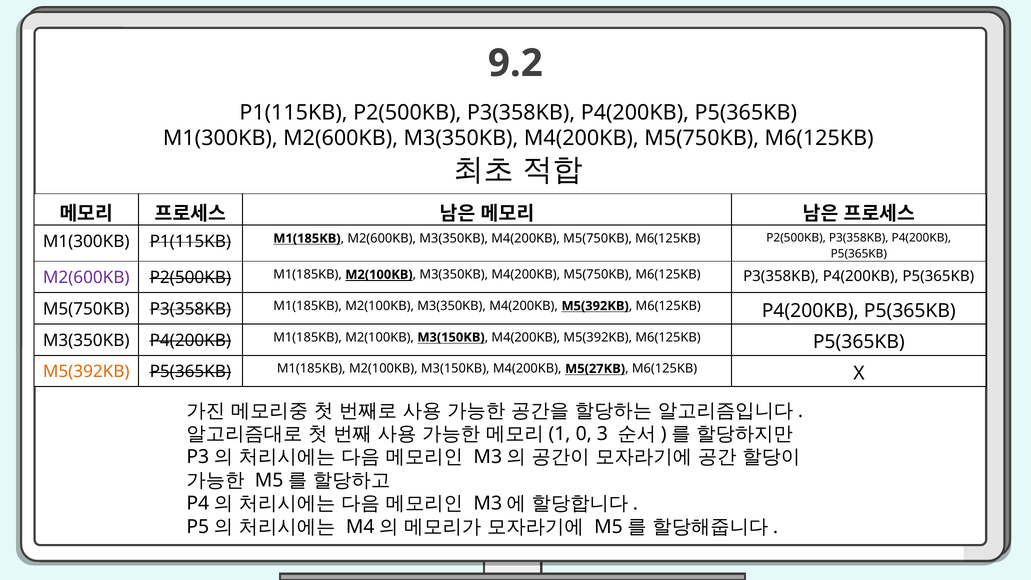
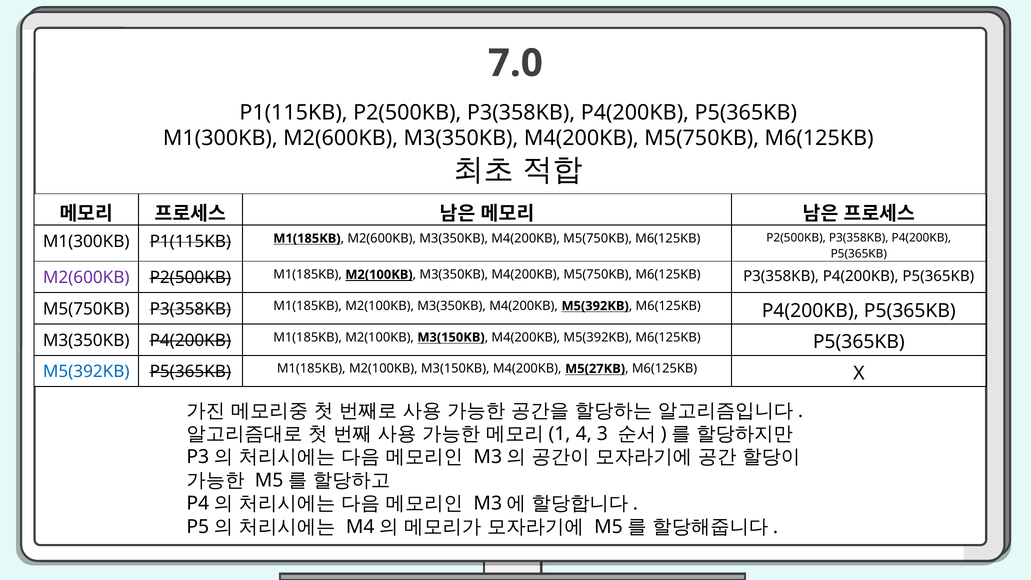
9.2: 9.2 -> 7.0
M5(392KB at (86, 372) colour: orange -> blue
0: 0 -> 4
